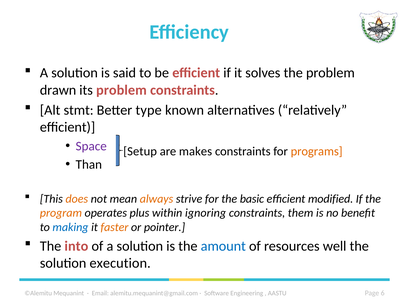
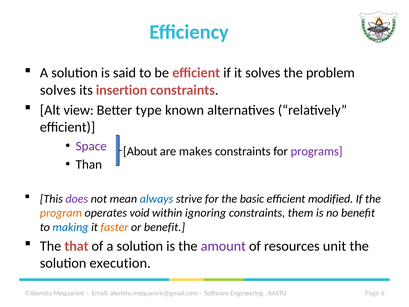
drawn at (58, 90): drawn -> solves
its problem: problem -> insertion
stmt: stmt -> view
Setup: Setup -> About
programs colour: orange -> purple
does colour: orange -> purple
always colour: orange -> blue
plus: plus -> void
or pointer: pointer -> benefit
into: into -> that
amount colour: blue -> purple
well: well -> unit
